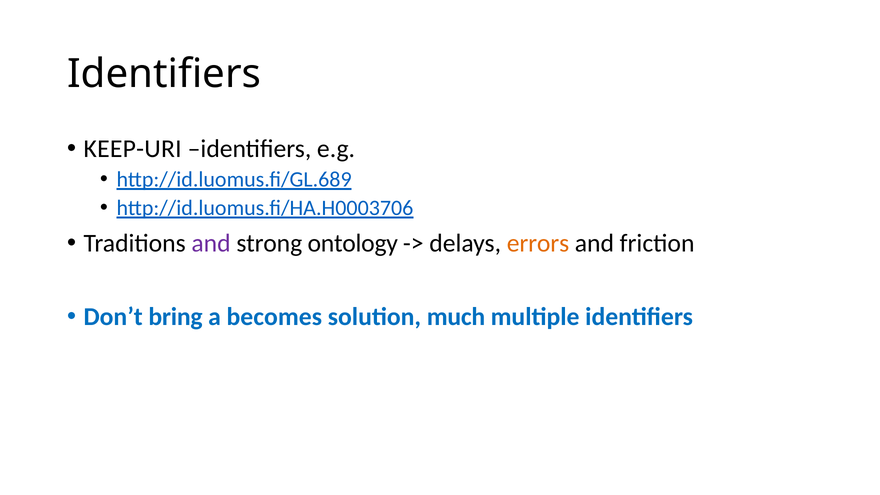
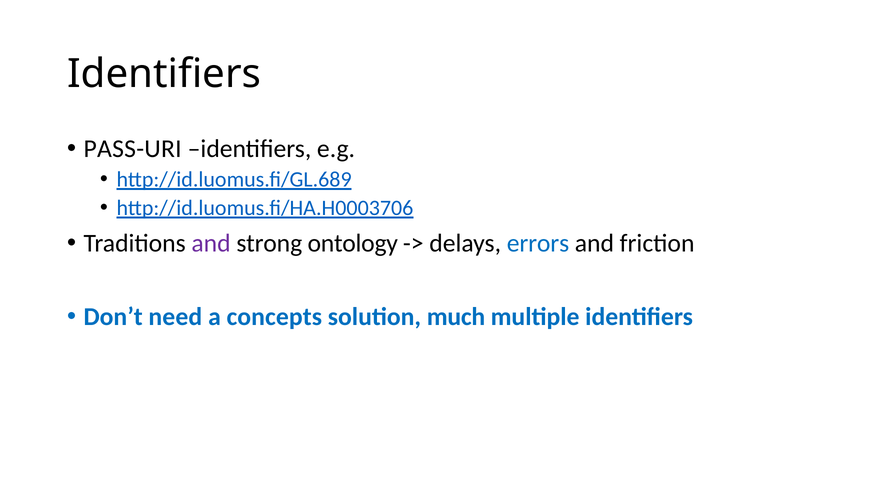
KEEP-URI: KEEP-URI -> PASS-URI
errors colour: orange -> blue
bring: bring -> need
becomes: becomes -> concepts
